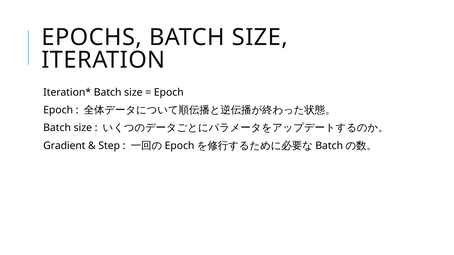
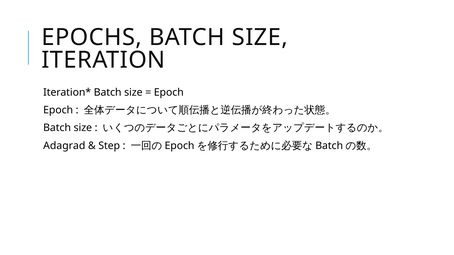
Gradient: Gradient -> Adagrad
